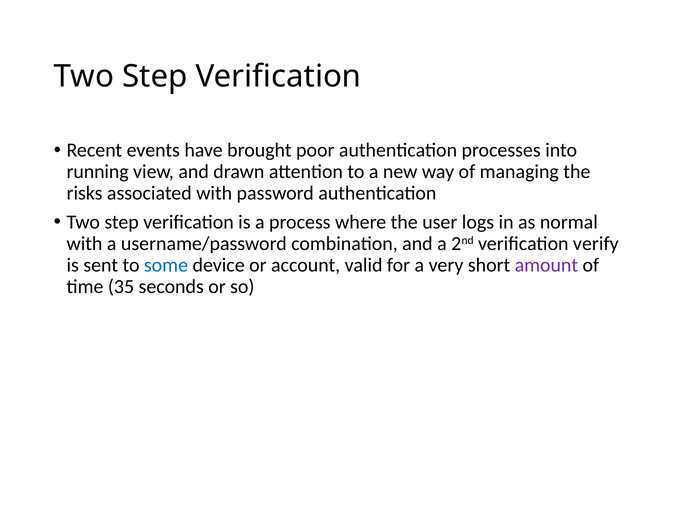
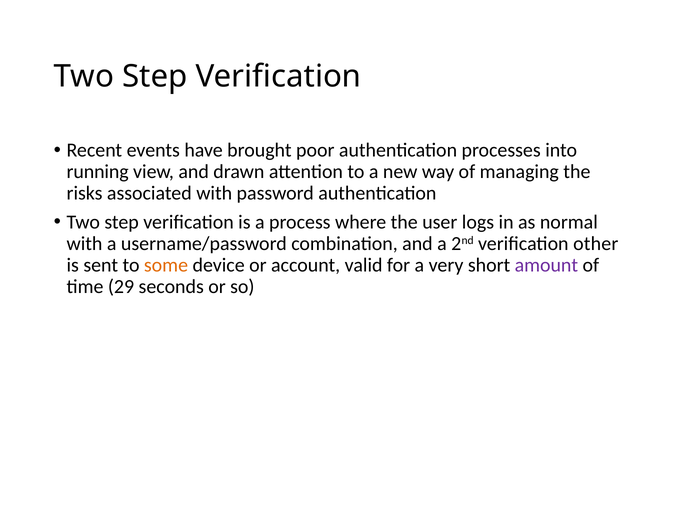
verify: verify -> other
some colour: blue -> orange
35: 35 -> 29
